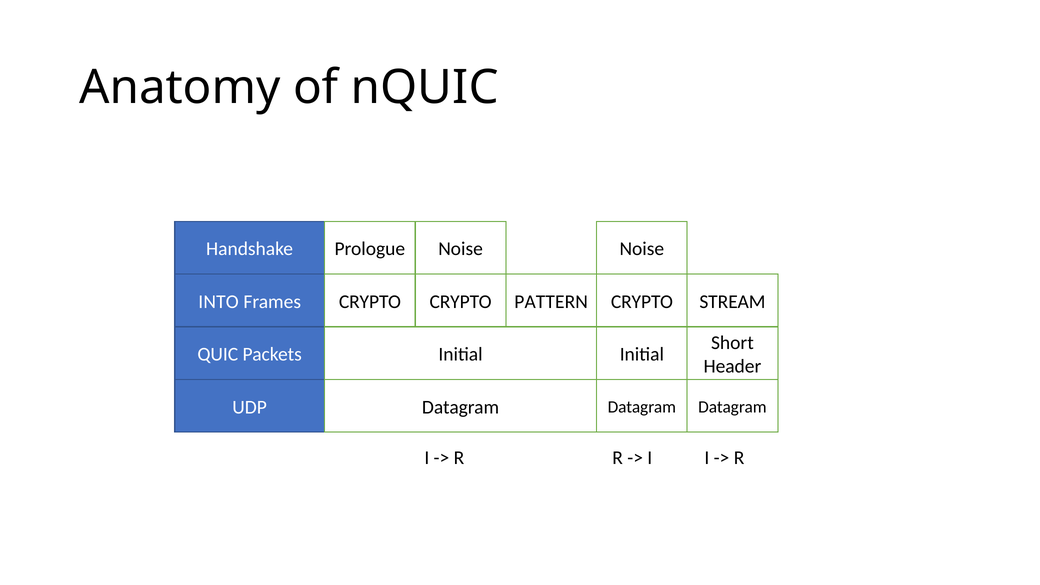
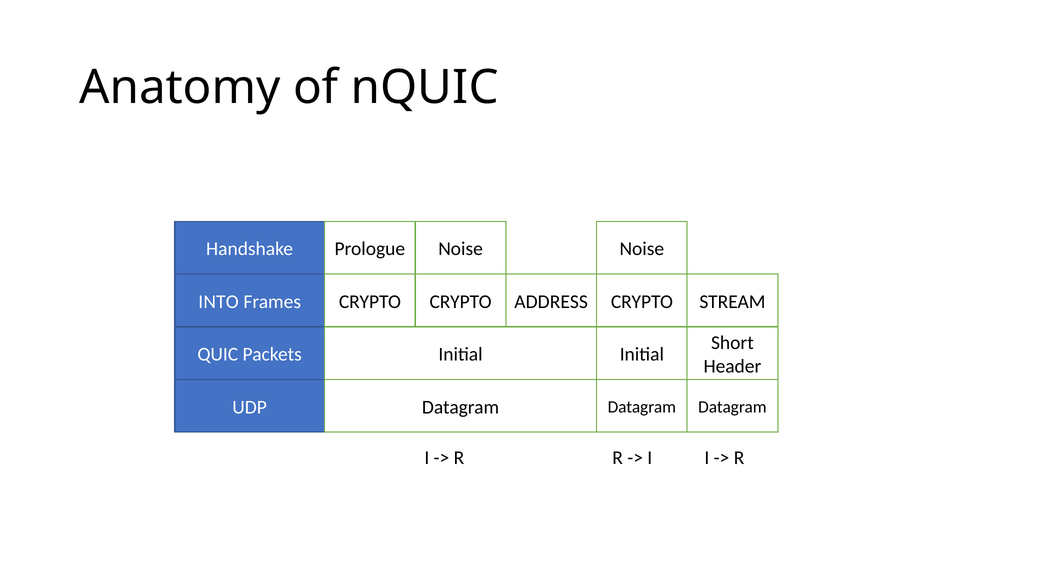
PATTERN: PATTERN -> ADDRESS
